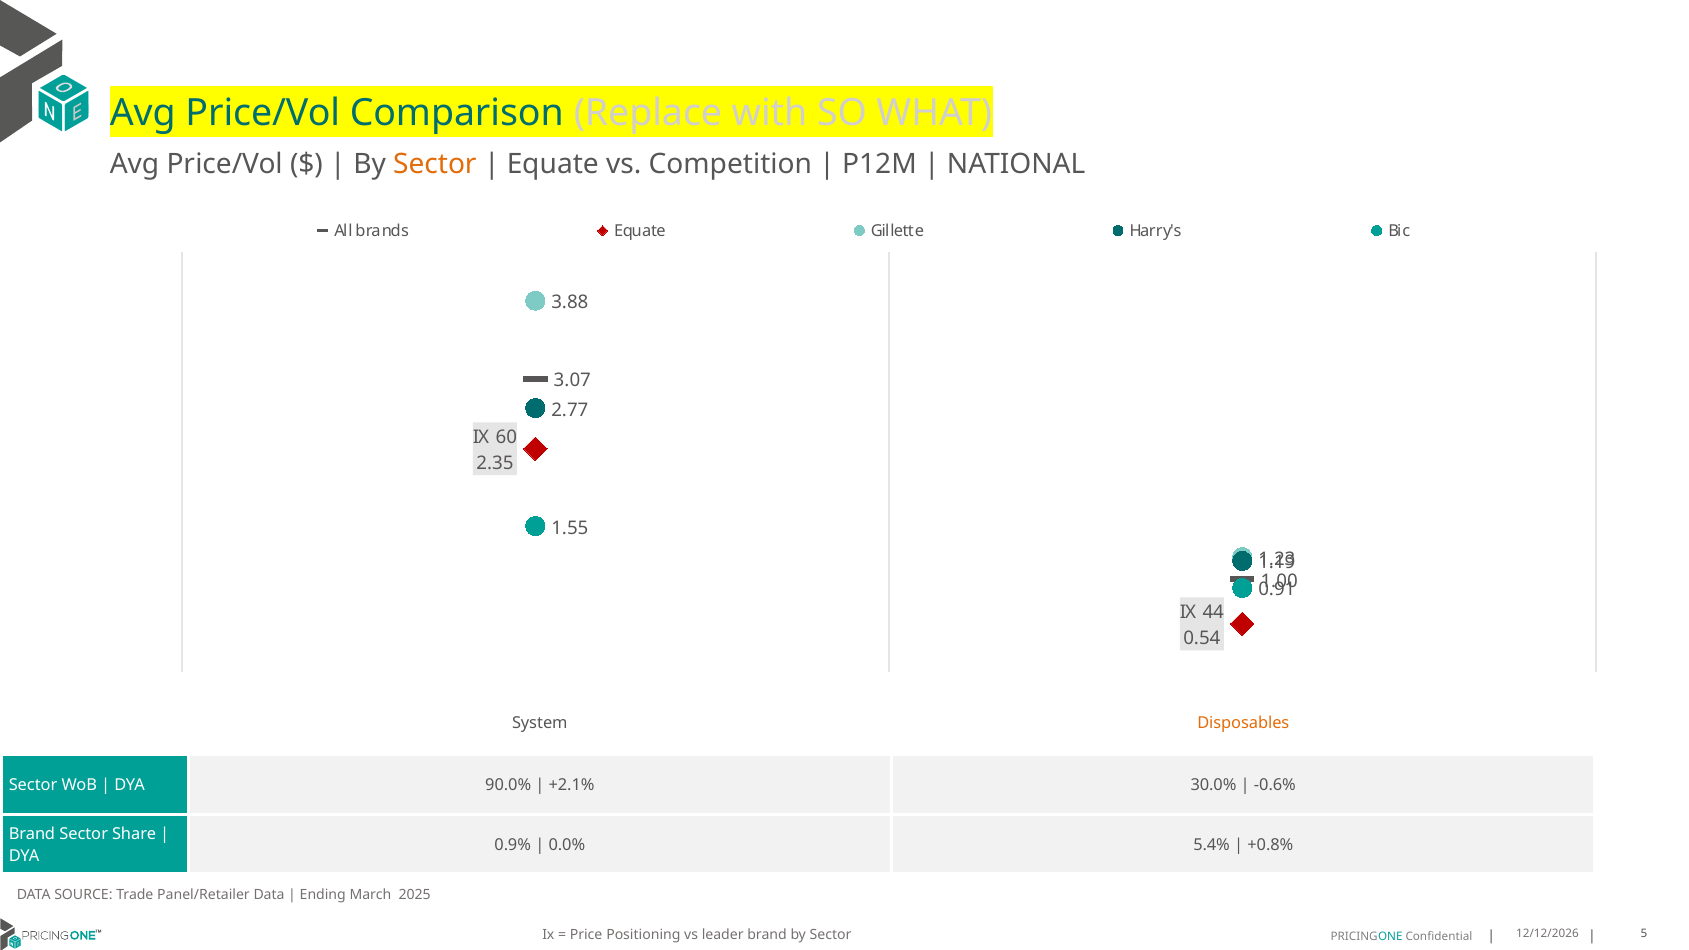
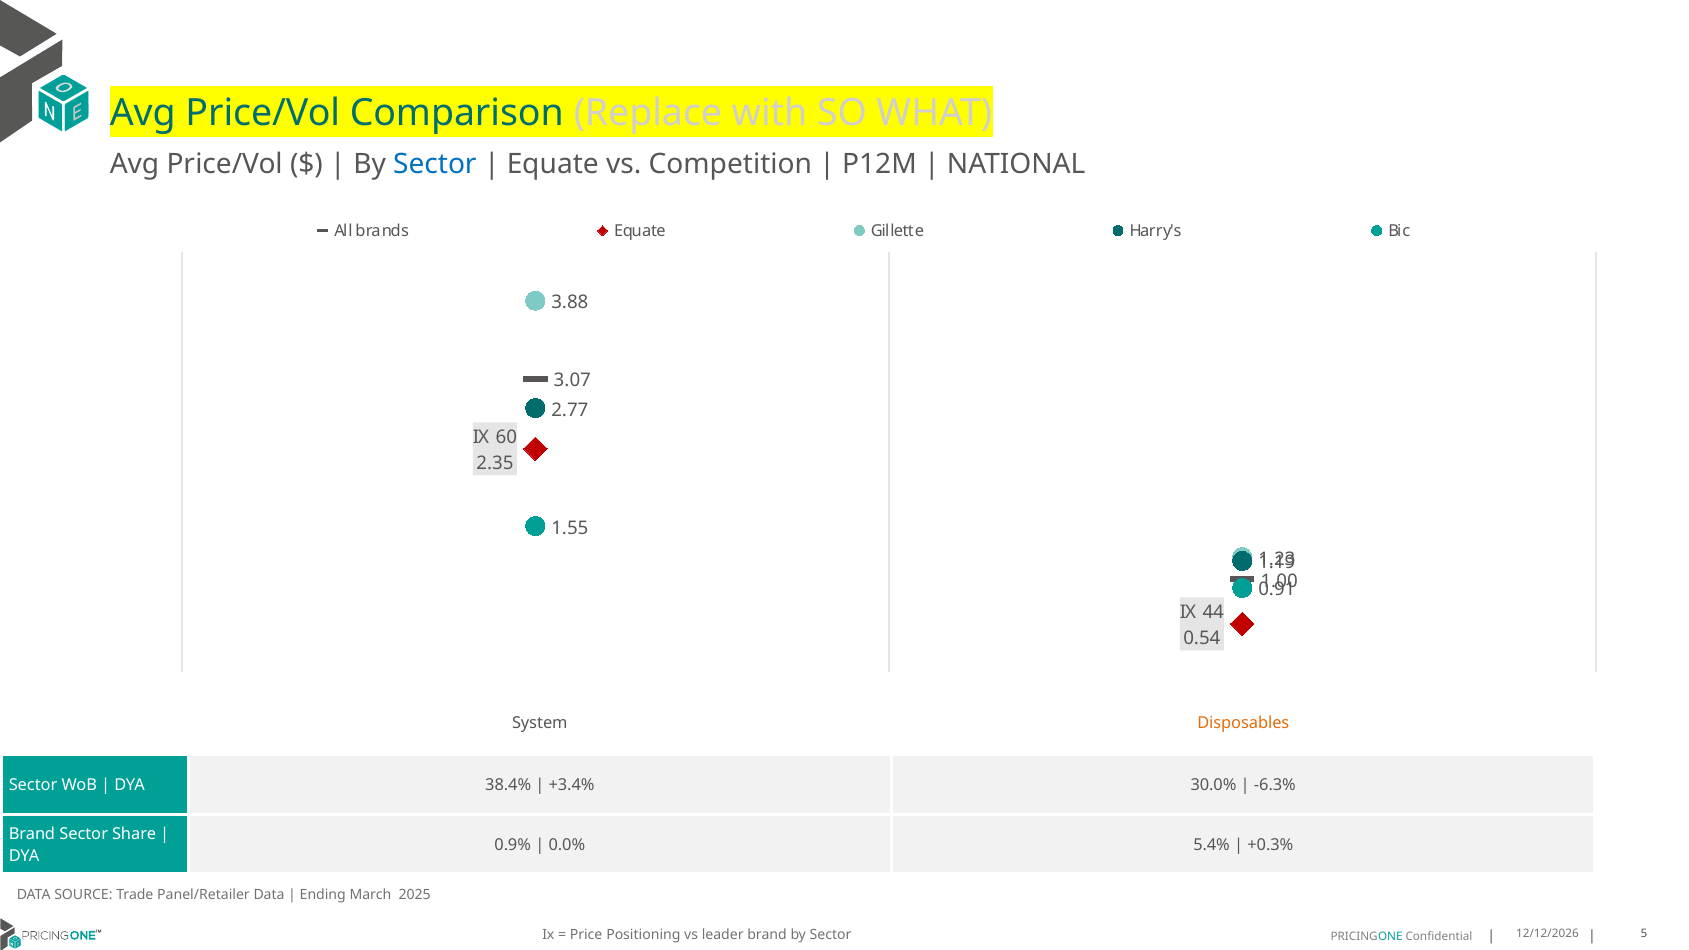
Sector at (435, 165) colour: orange -> blue
90.0%: 90.0% -> 38.4%
+2.1%: +2.1% -> +3.4%
-0.6%: -0.6% -> -6.3%
+0.8%: +0.8% -> +0.3%
